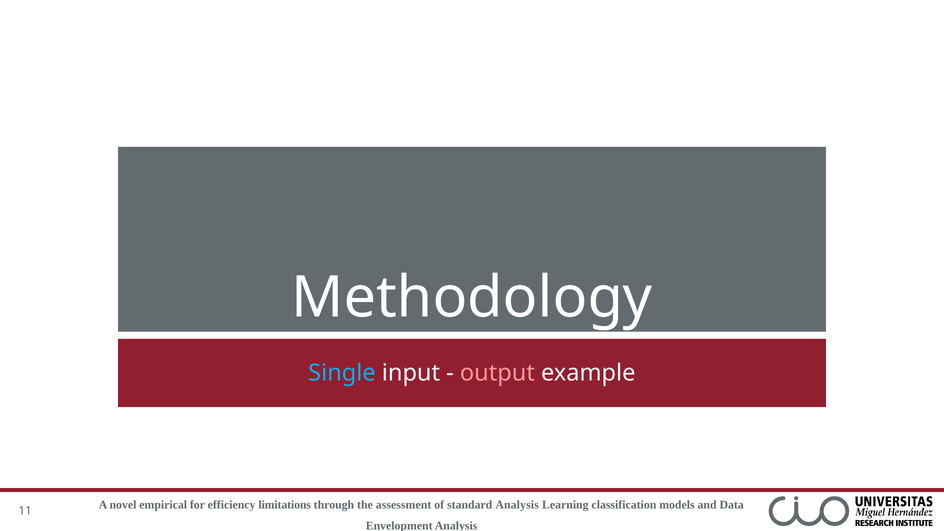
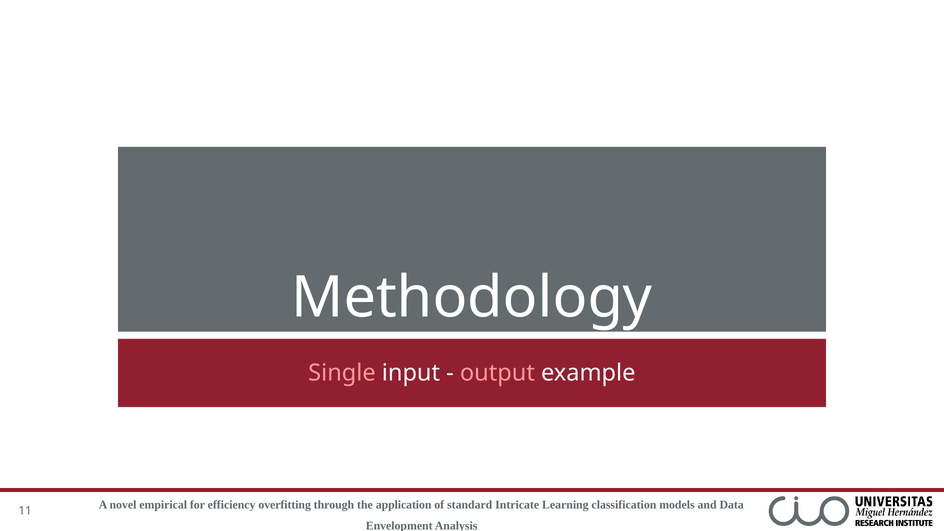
Single colour: light blue -> pink
limitations: limitations -> overfitting
assessment: assessment -> application
standard Analysis: Analysis -> Intricate
